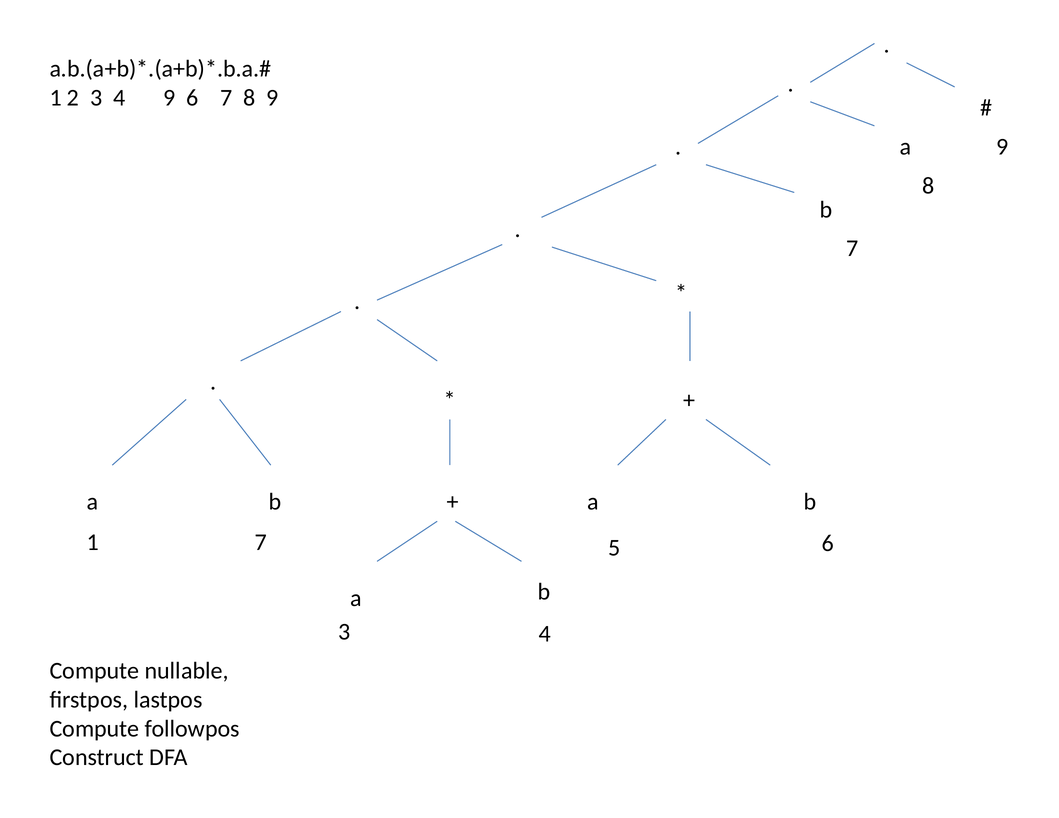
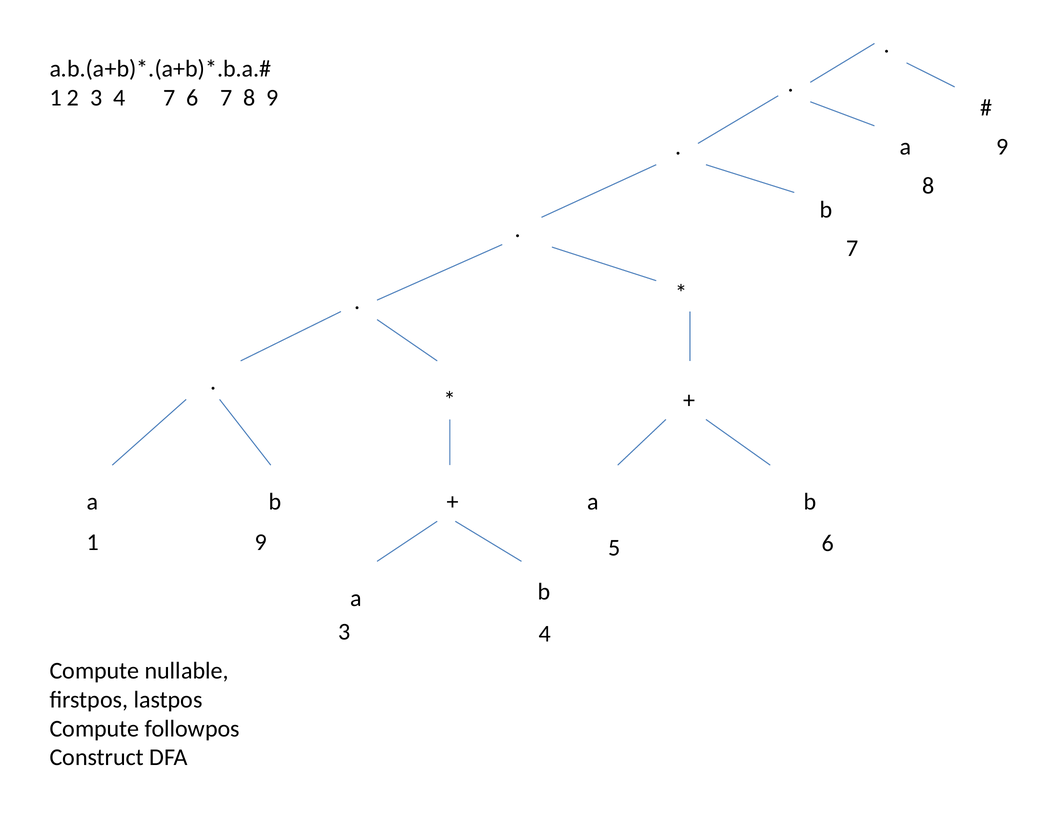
4 9: 9 -> 7
1 7: 7 -> 9
